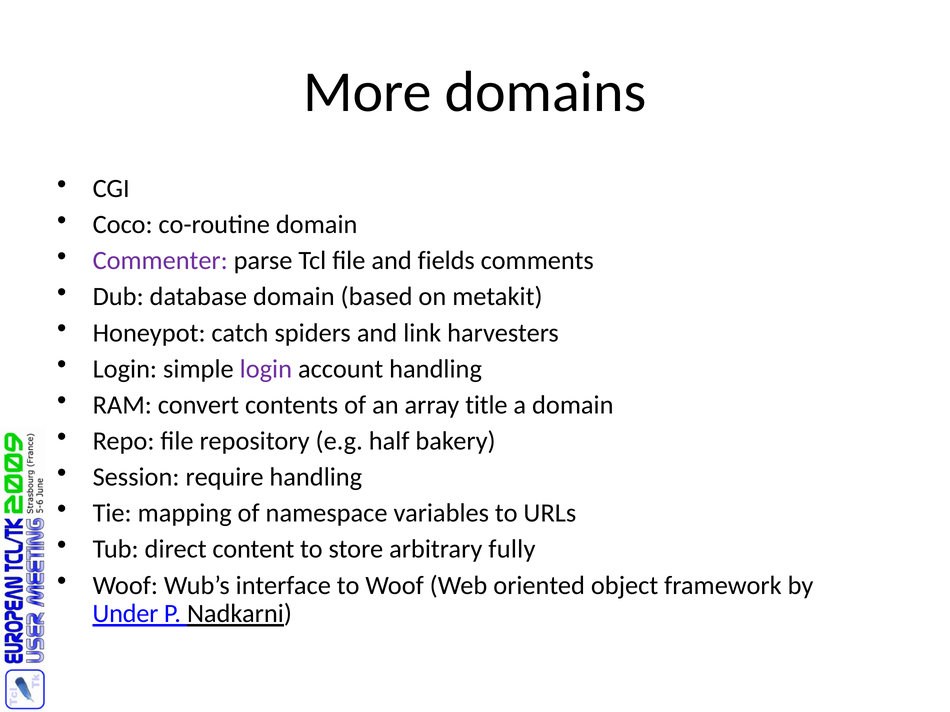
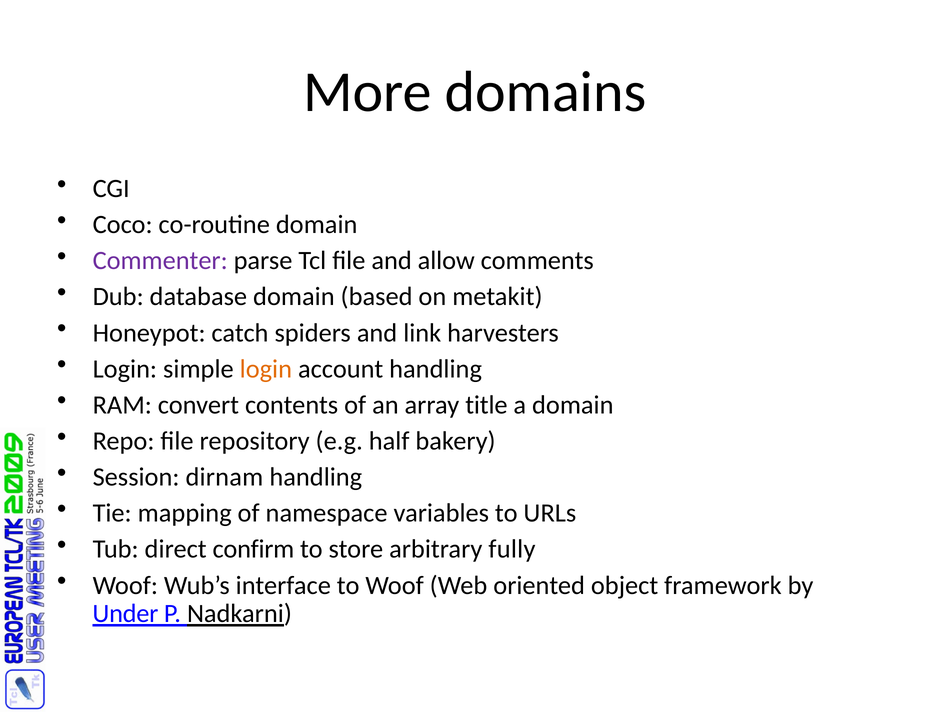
fields: fields -> allow
login at (266, 369) colour: purple -> orange
require: require -> dirnam
content: content -> confirm
